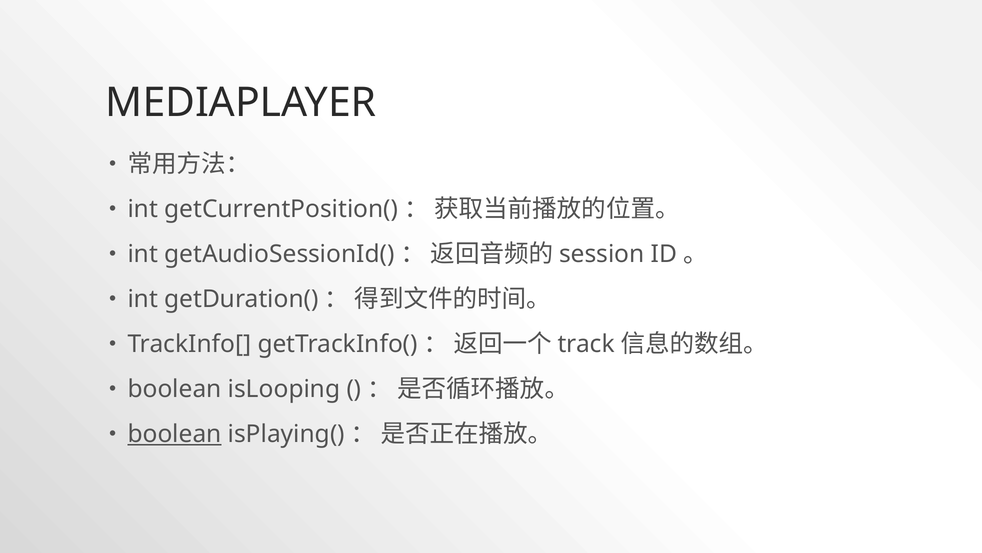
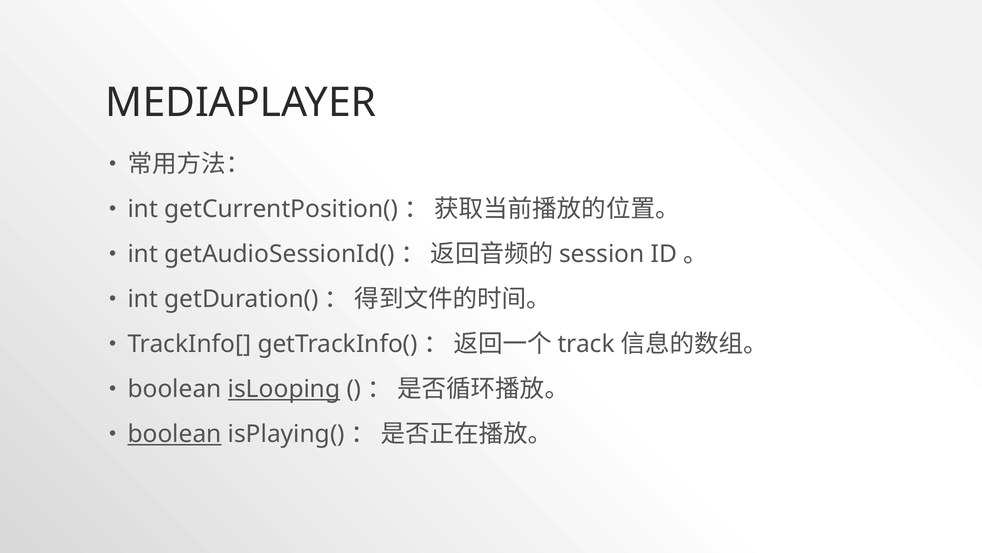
isLooping underline: none -> present
